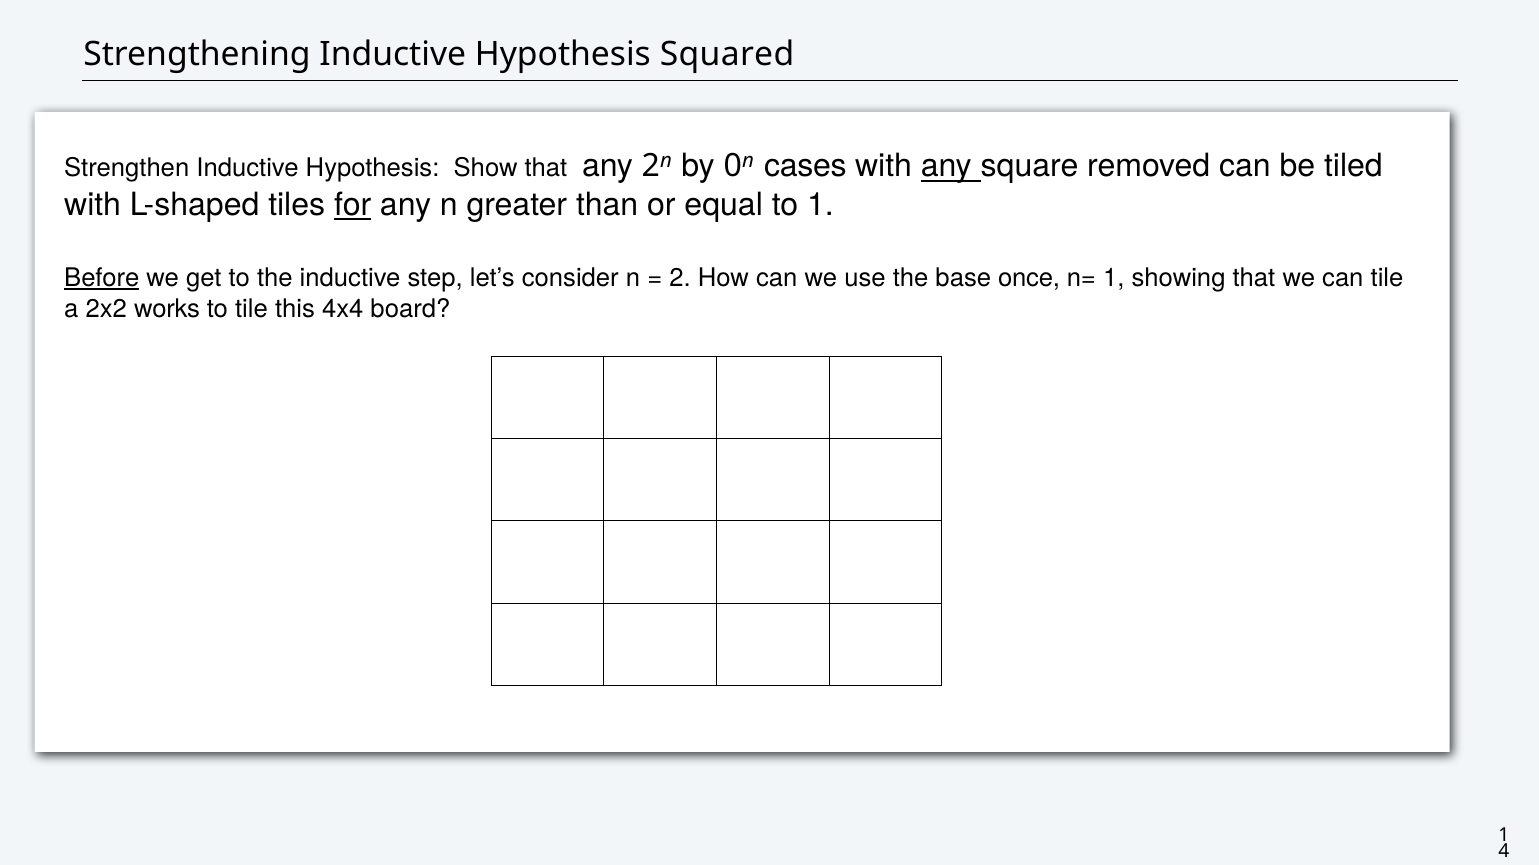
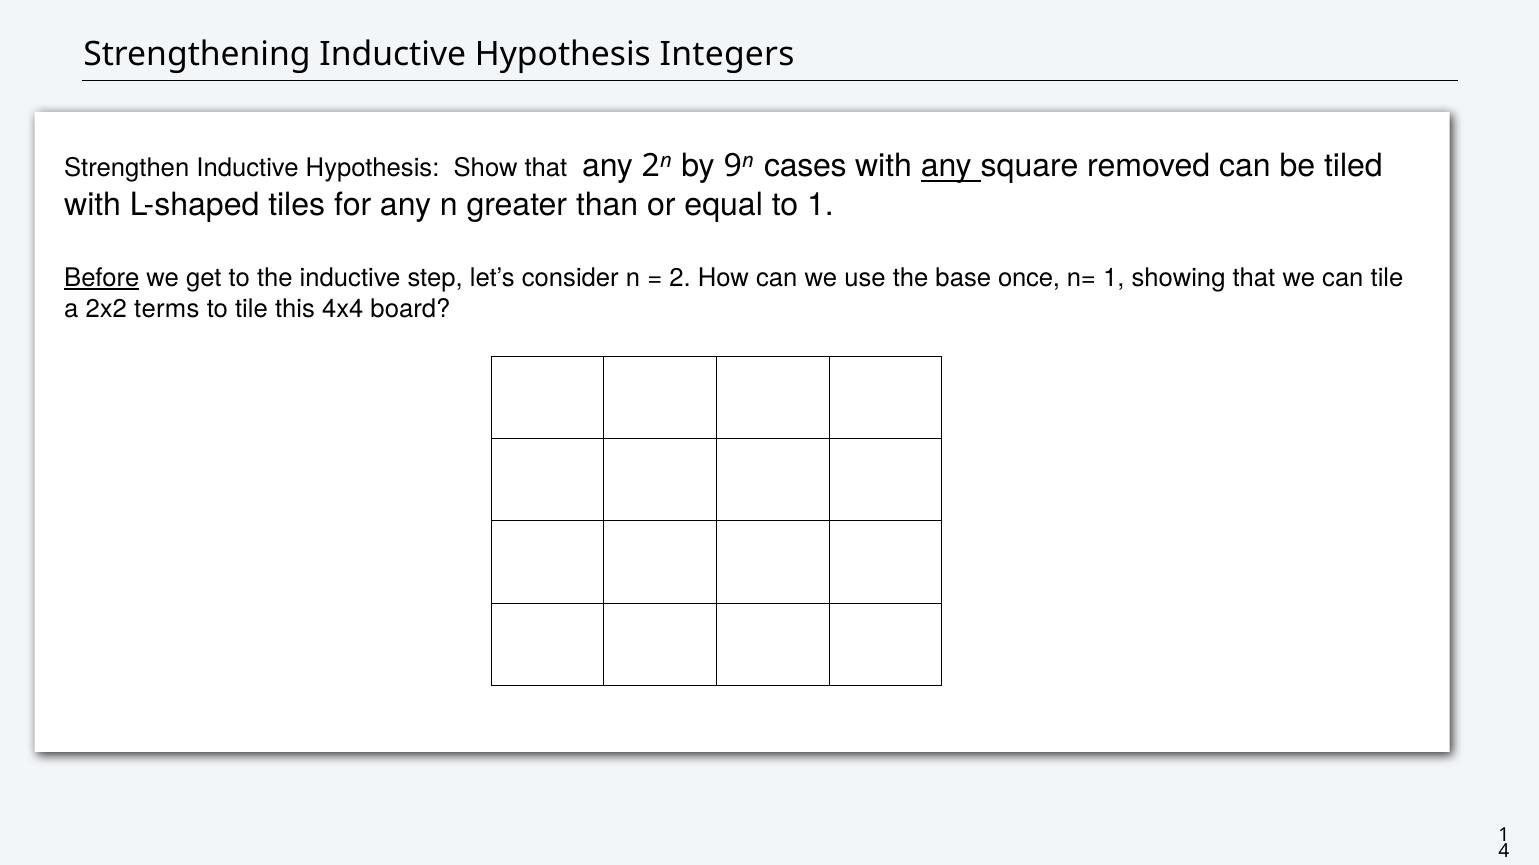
Squared: Squared -> Integers
0: 0 -> 9
for underline: present -> none
works: works -> terms
